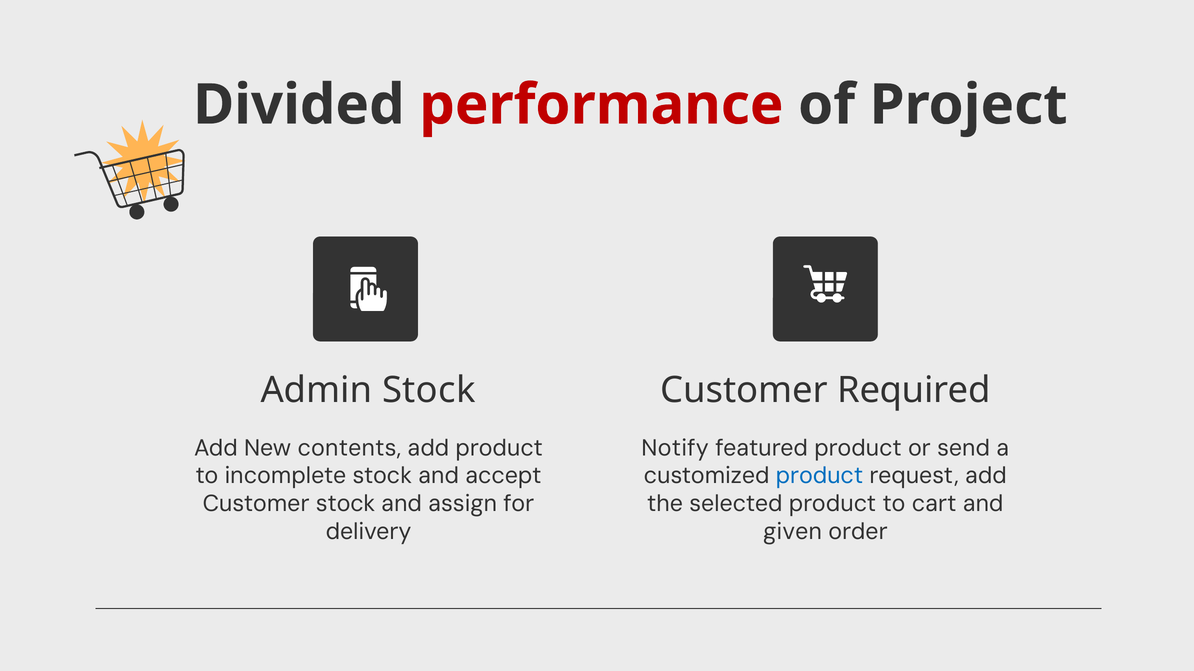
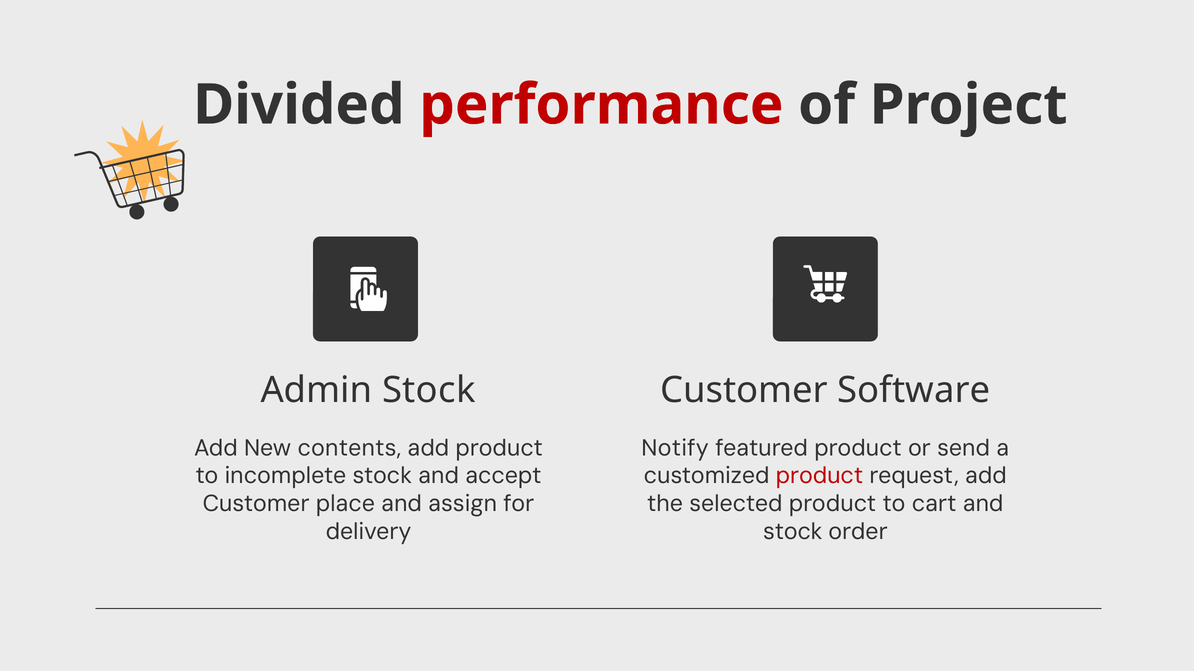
Required: Required -> Software
product at (819, 476) colour: blue -> red
Customer stock: stock -> place
given at (793, 532): given -> stock
